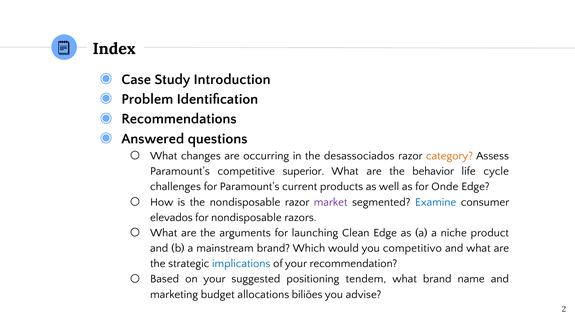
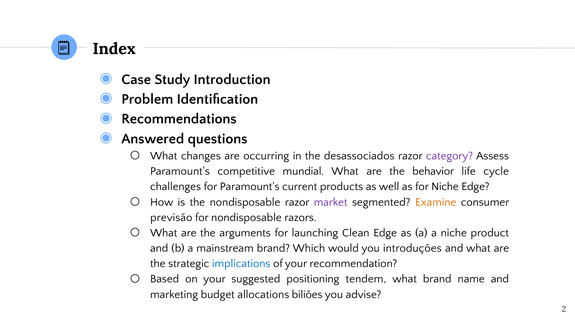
category colour: orange -> purple
superior: superior -> mundial
for Onde: Onde -> Niche
Examine colour: blue -> orange
elevados: elevados -> previsão
competitivo: competitivo -> introduções
